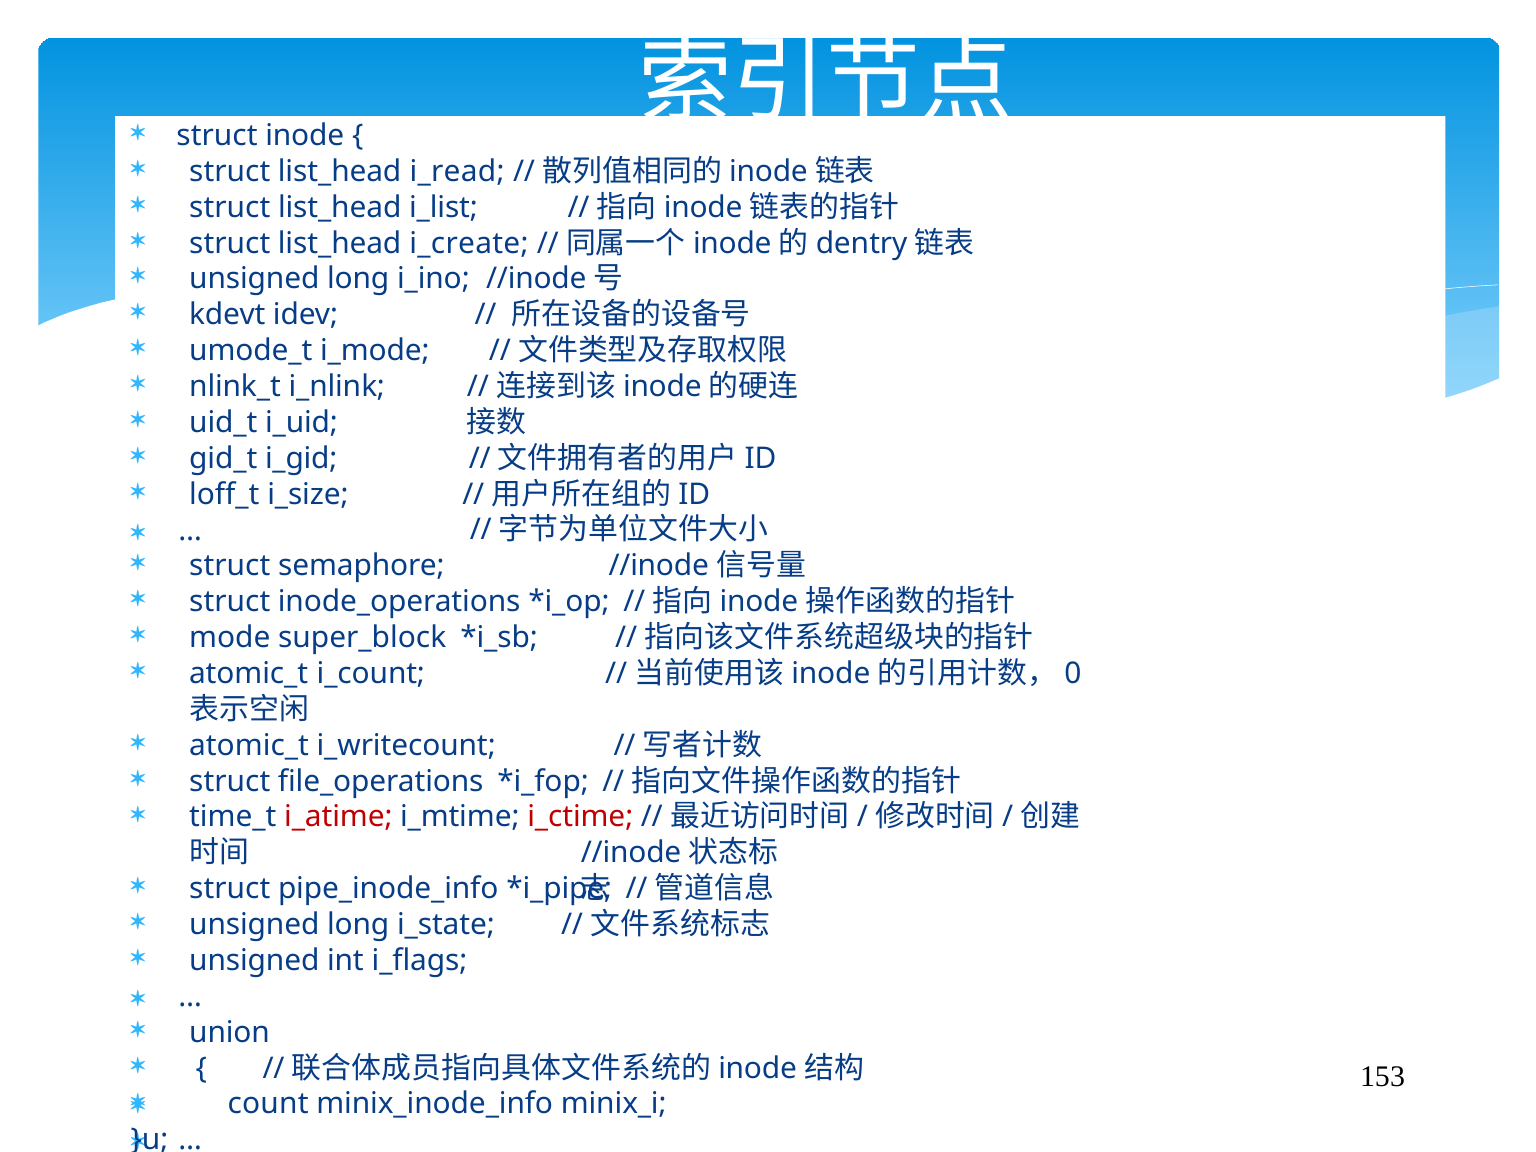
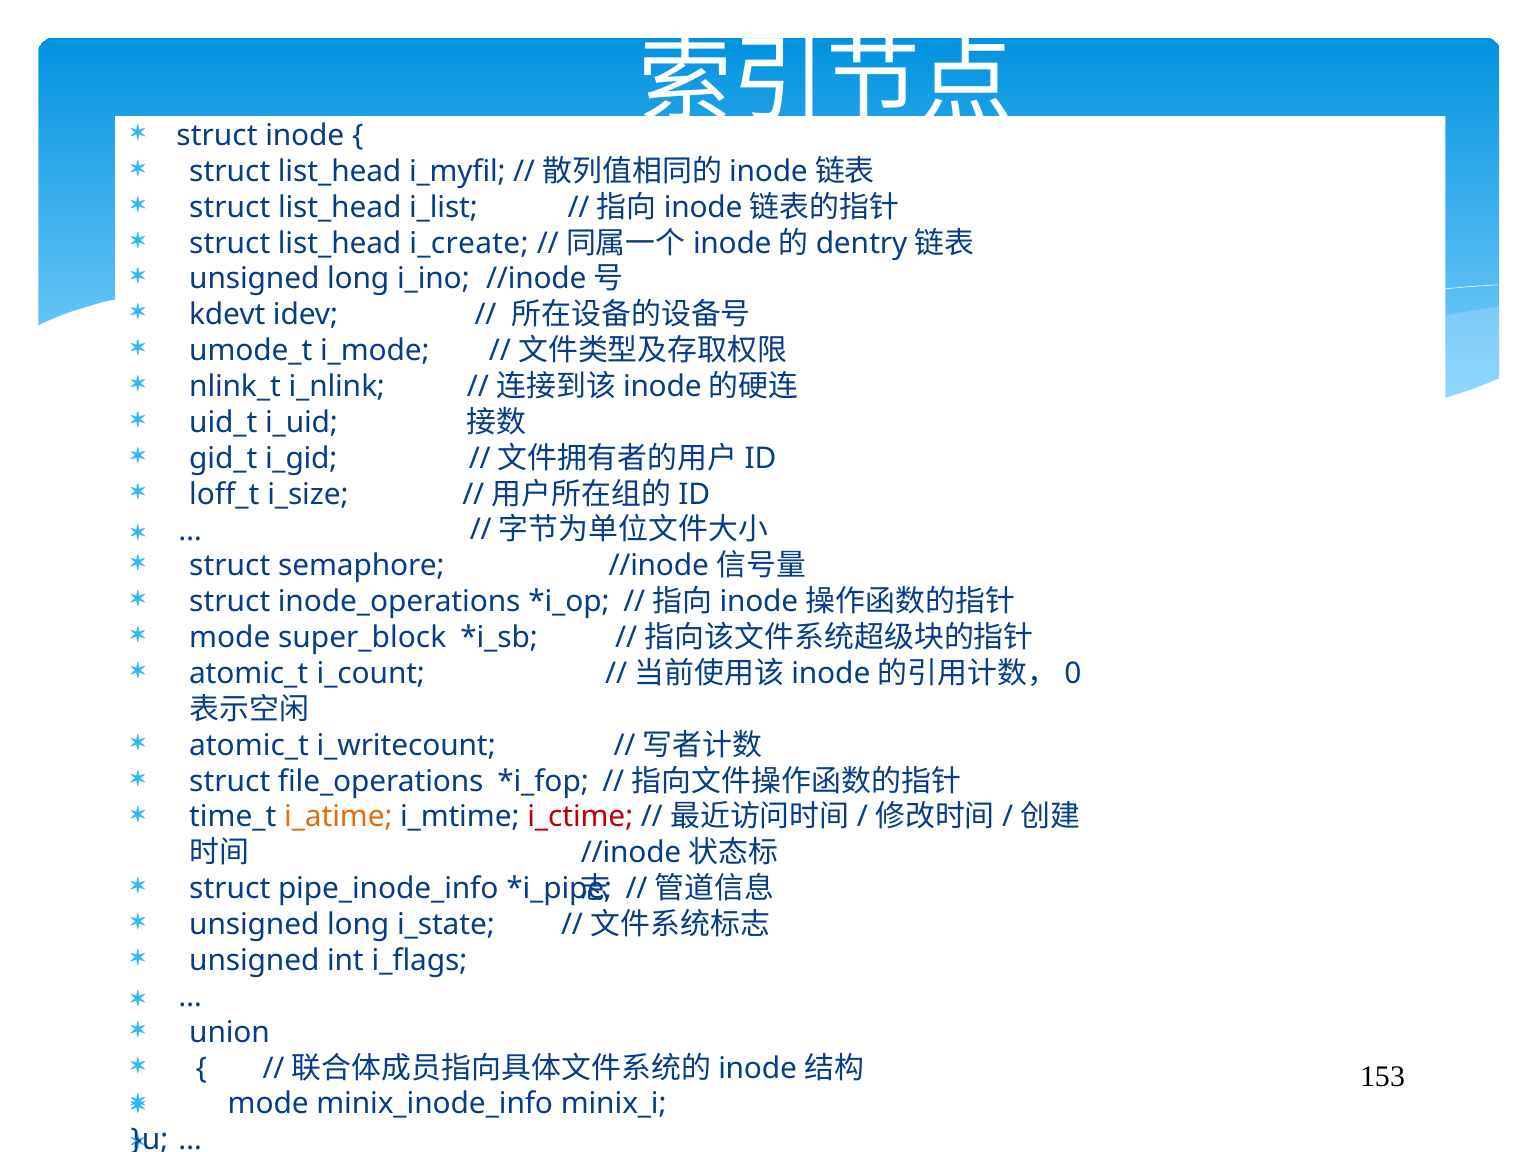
i_read: i_read -> i_myfil
i_atime colour: red -> orange
count at (268, 1104): count -> mode
